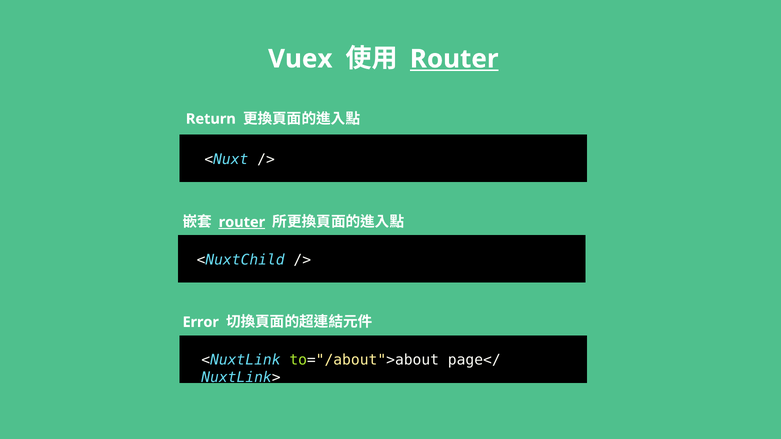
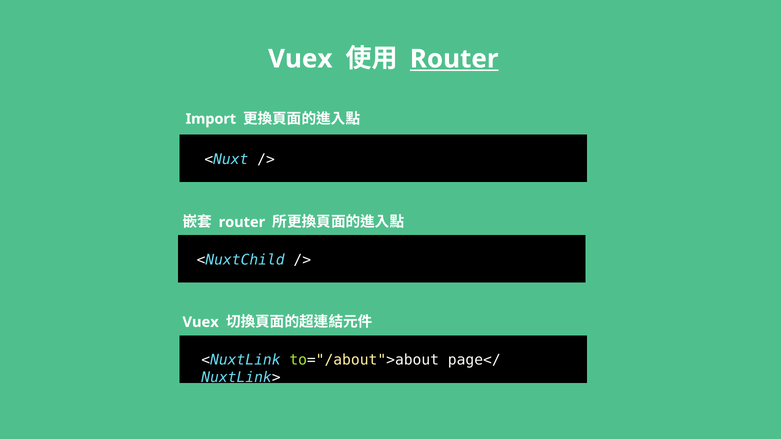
Return: Return -> Import
router at (242, 222) underline: present -> none
Error at (201, 322): Error -> Vuex
